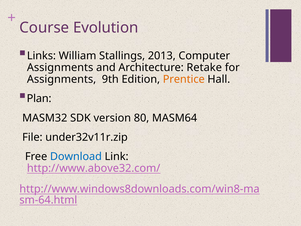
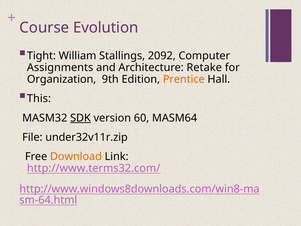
Links: Links -> Tight
2013: 2013 -> 2092
Assignments at (62, 79): Assignments -> Organization
Plan: Plan -> This
SDK underline: none -> present
80: 80 -> 60
Download colour: blue -> orange
http://www.above32.com/: http://www.above32.com/ -> http://www.terms32.com/
